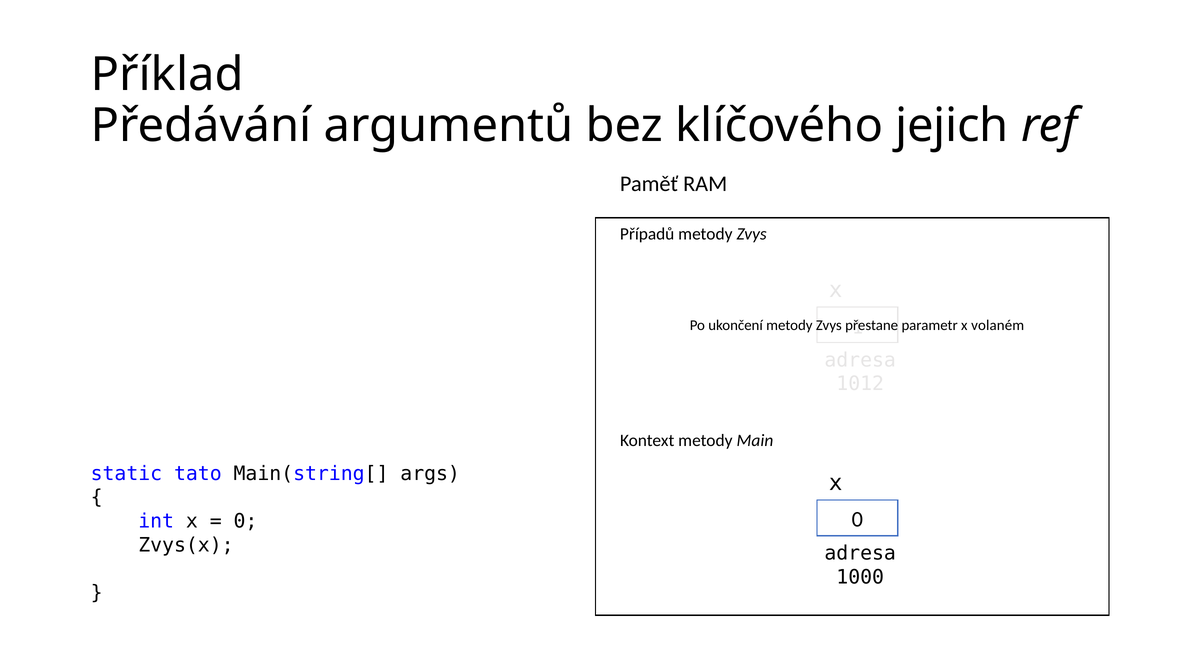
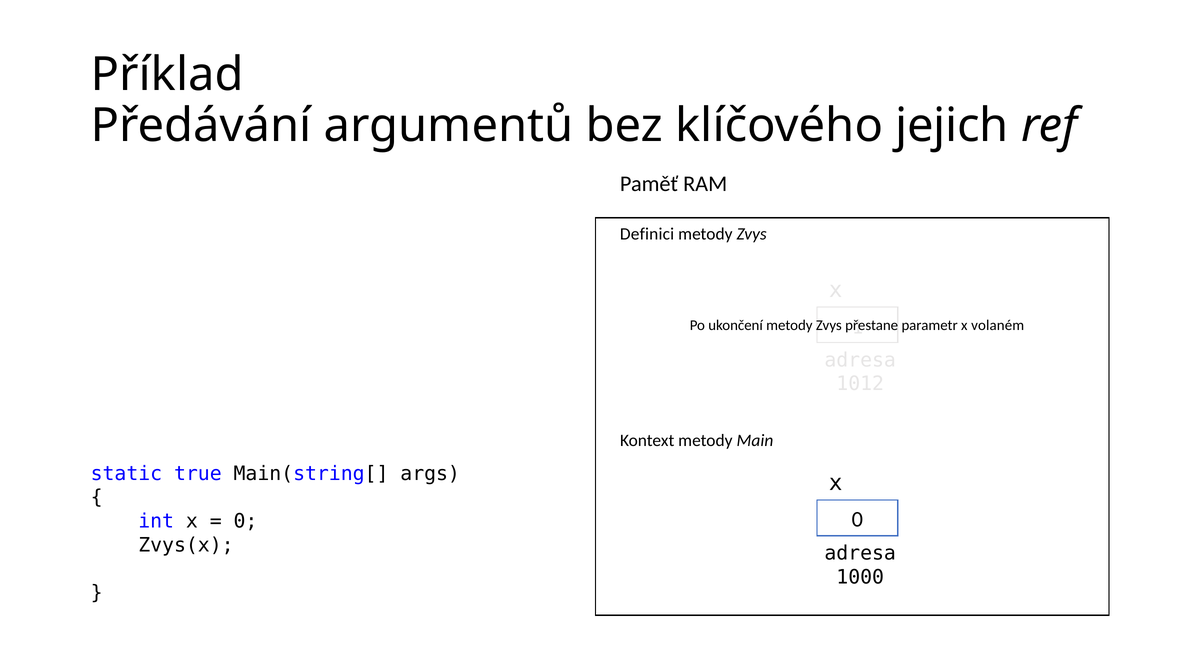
Případů: Případů -> Definici
tato: tato -> true
